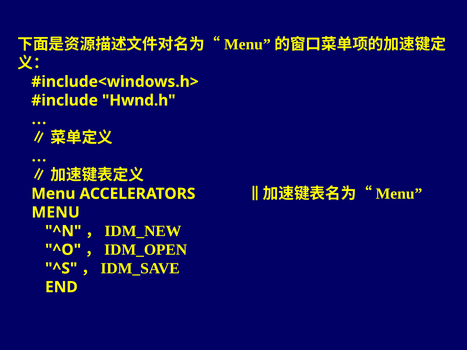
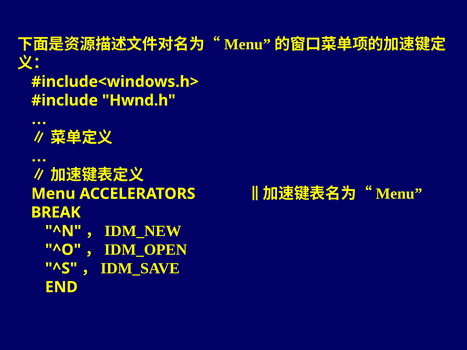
MENU at (56, 213): MENU -> BREAK
